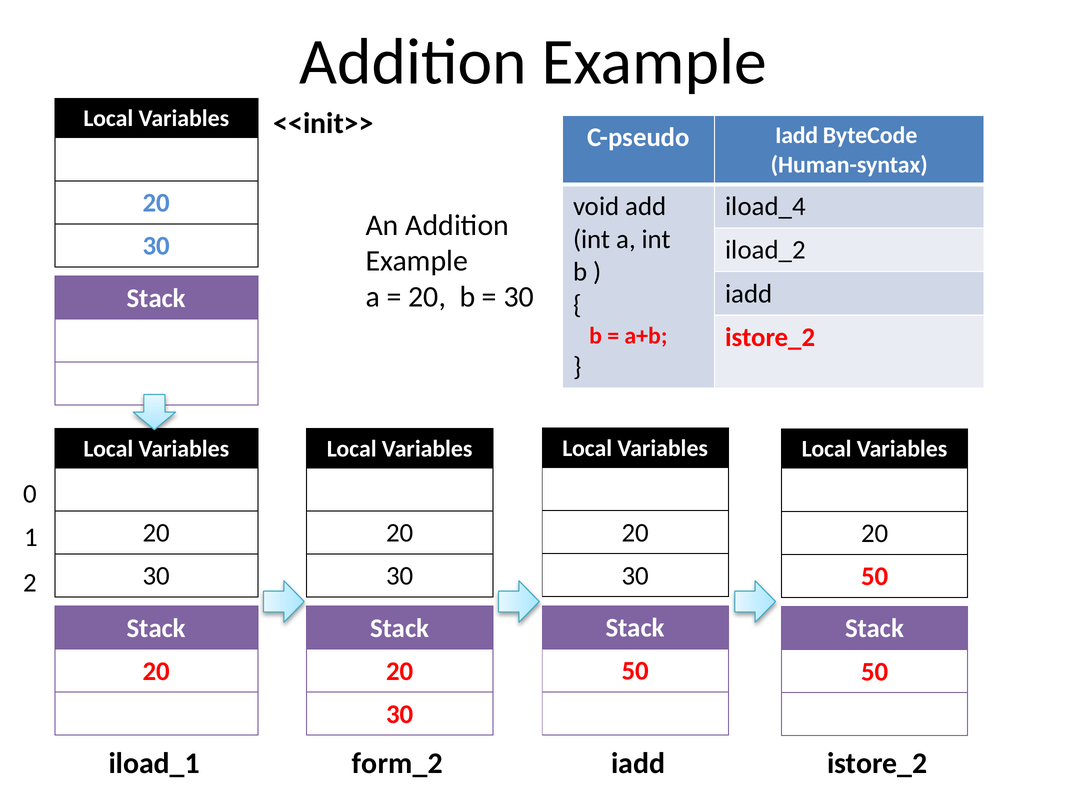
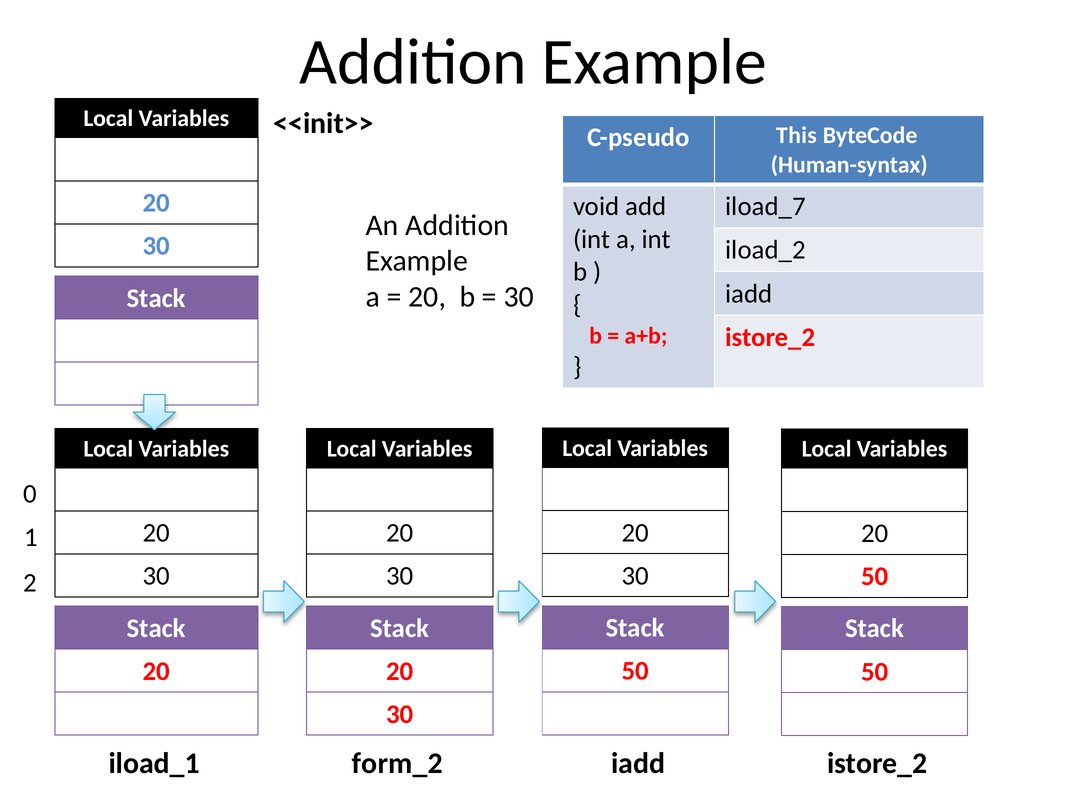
C-pseudo Iadd: Iadd -> This
iload_4: iload_4 -> iload_7
